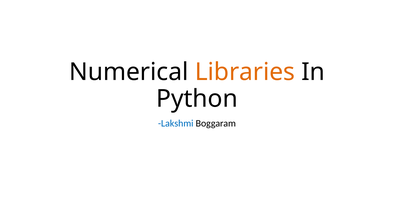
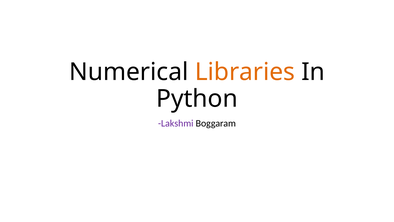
Lakshmi colour: blue -> purple
